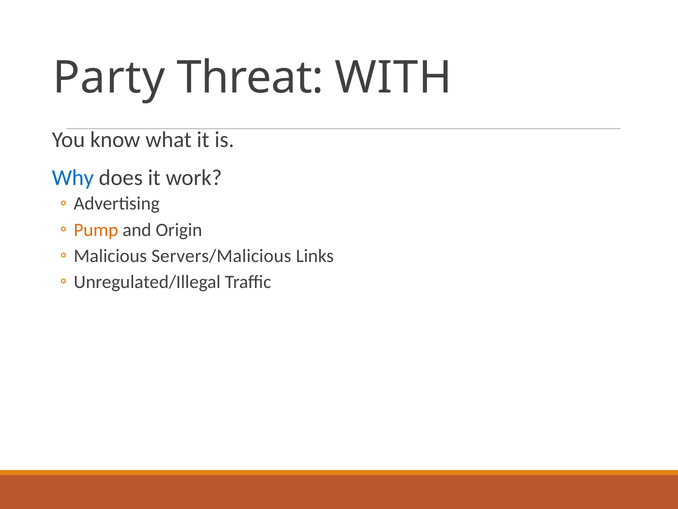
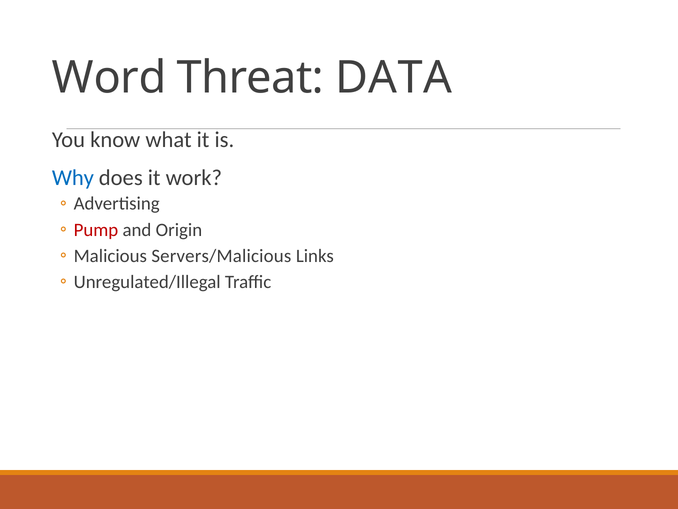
Party: Party -> Word
WITH: WITH -> DATA
Pump colour: orange -> red
